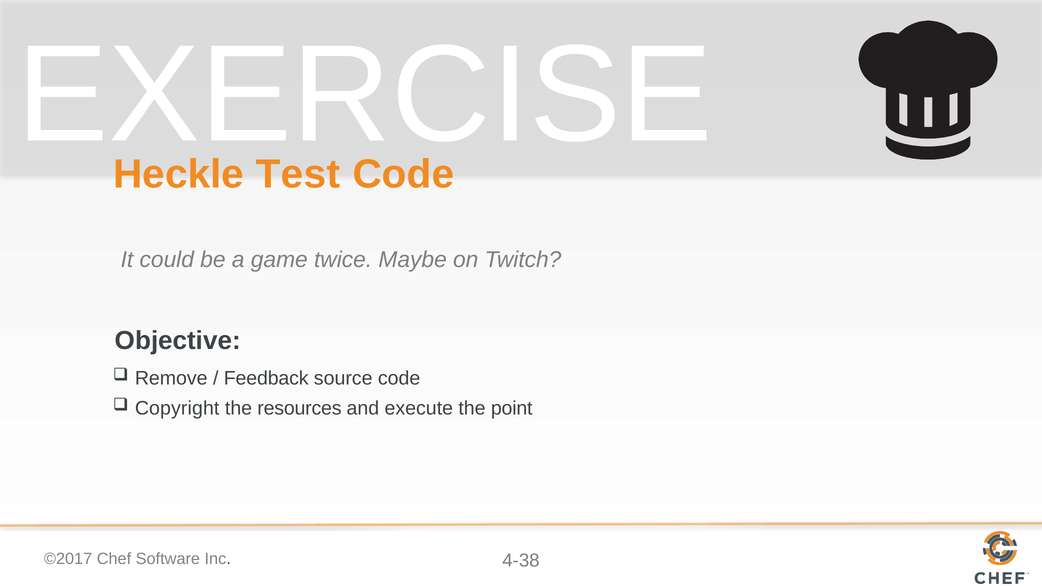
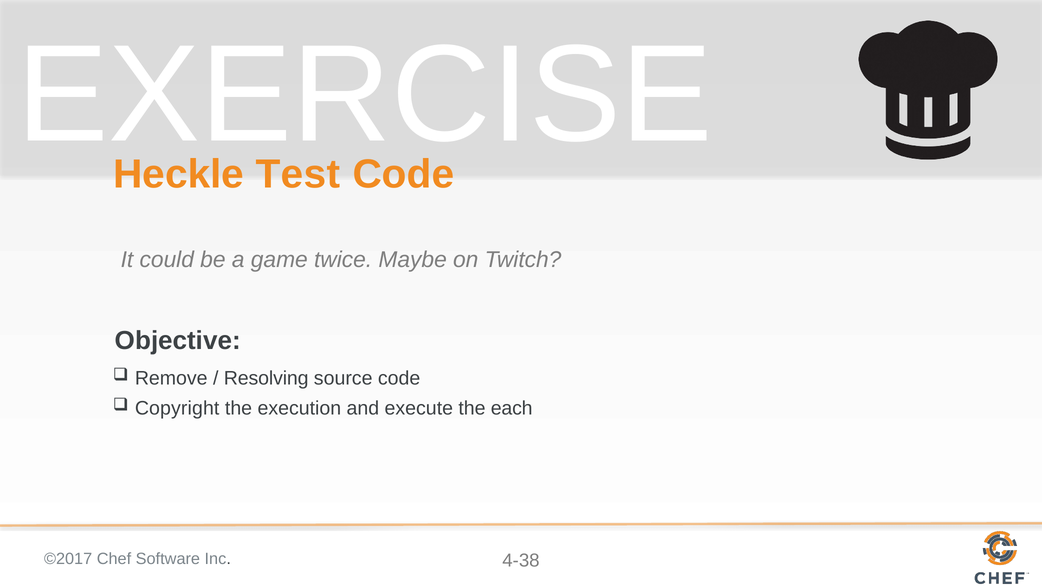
Feedback: Feedback -> Resolving
resources: resources -> execution
point: point -> each
